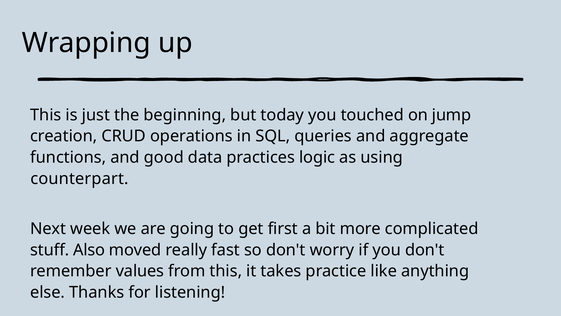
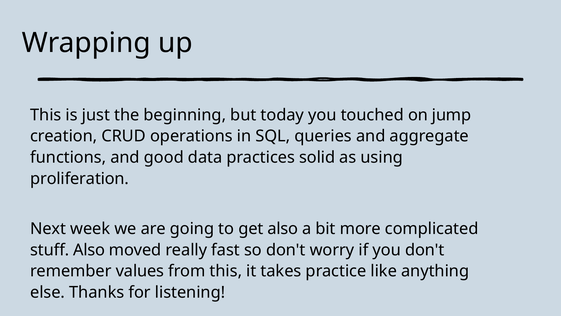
logic: logic -> solid
counterpart: counterpart -> proliferation
get first: first -> also
